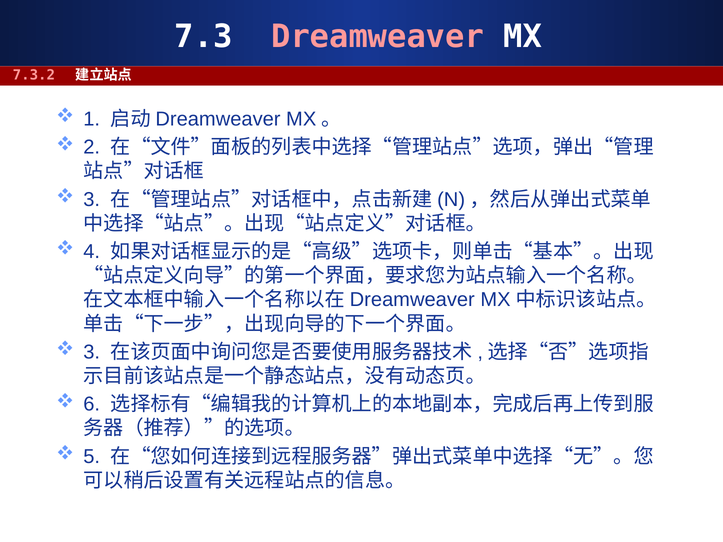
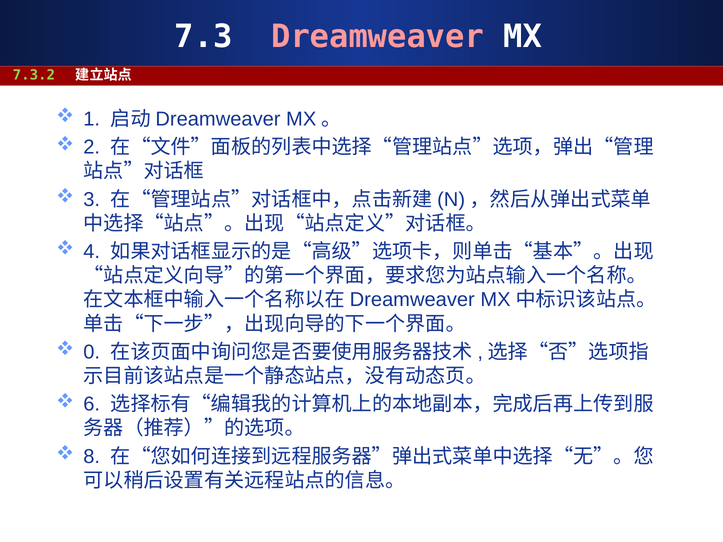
7.3.2 colour: pink -> light green
3 at (92, 352): 3 -> 0
5: 5 -> 8
